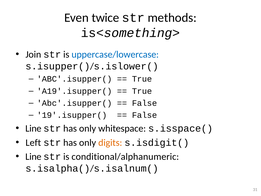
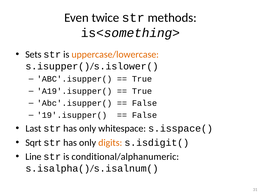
Join: Join -> Sets
uppercase/lowercase colour: blue -> orange
Line at (33, 128): Line -> Last
Left: Left -> Sqrt
